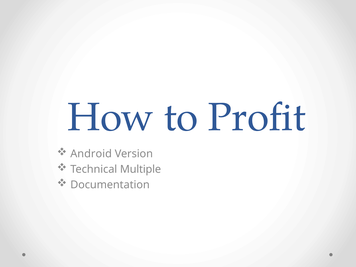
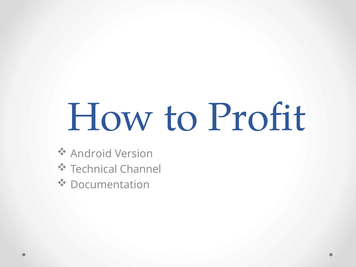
Multiple: Multiple -> Channel
